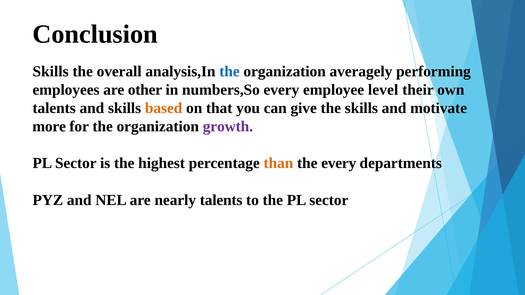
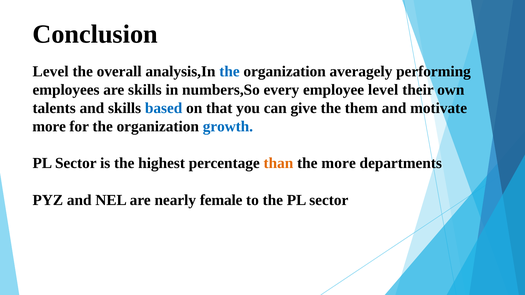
Skills at (51, 71): Skills -> Level
are other: other -> skills
based colour: orange -> blue
the skills: skills -> them
growth colour: purple -> blue
the every: every -> more
nearly talents: talents -> female
